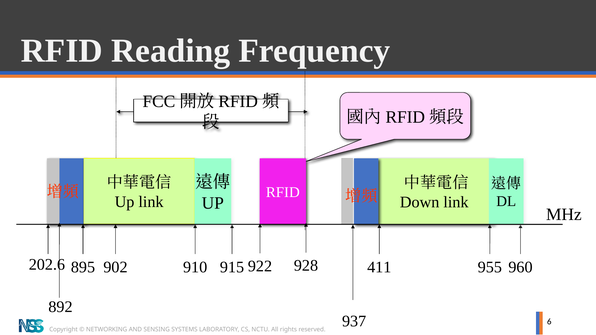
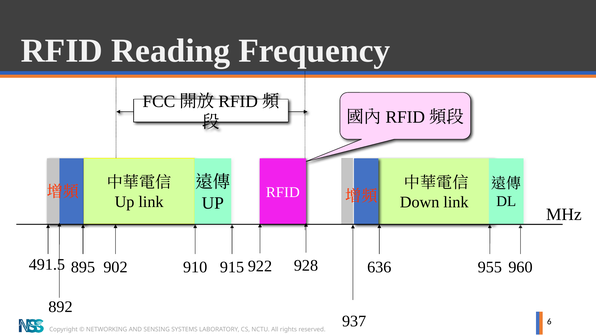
202.6: 202.6 -> 491.5
411: 411 -> 636
